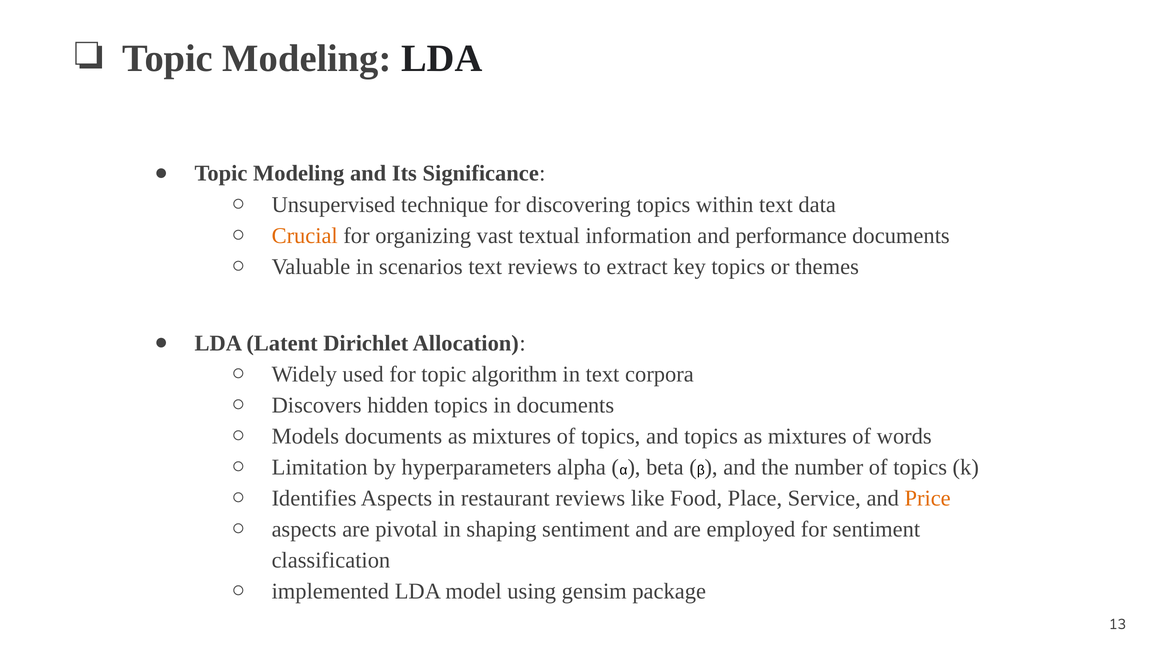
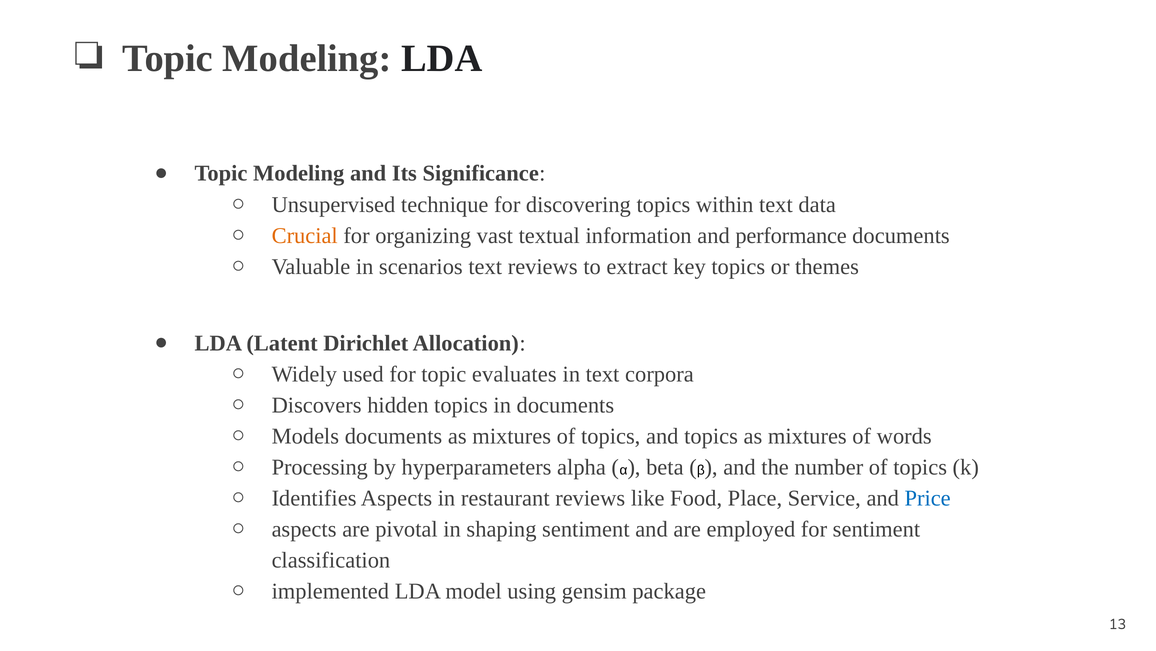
algorithm: algorithm -> evaluates
Limitation: Limitation -> Processing
Price colour: orange -> blue
